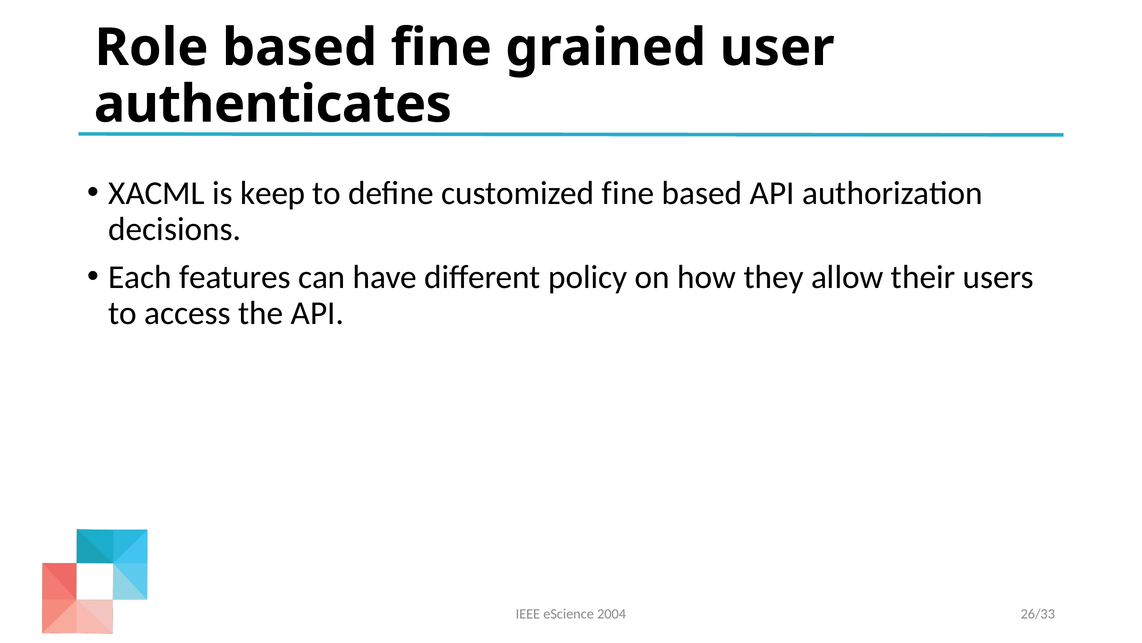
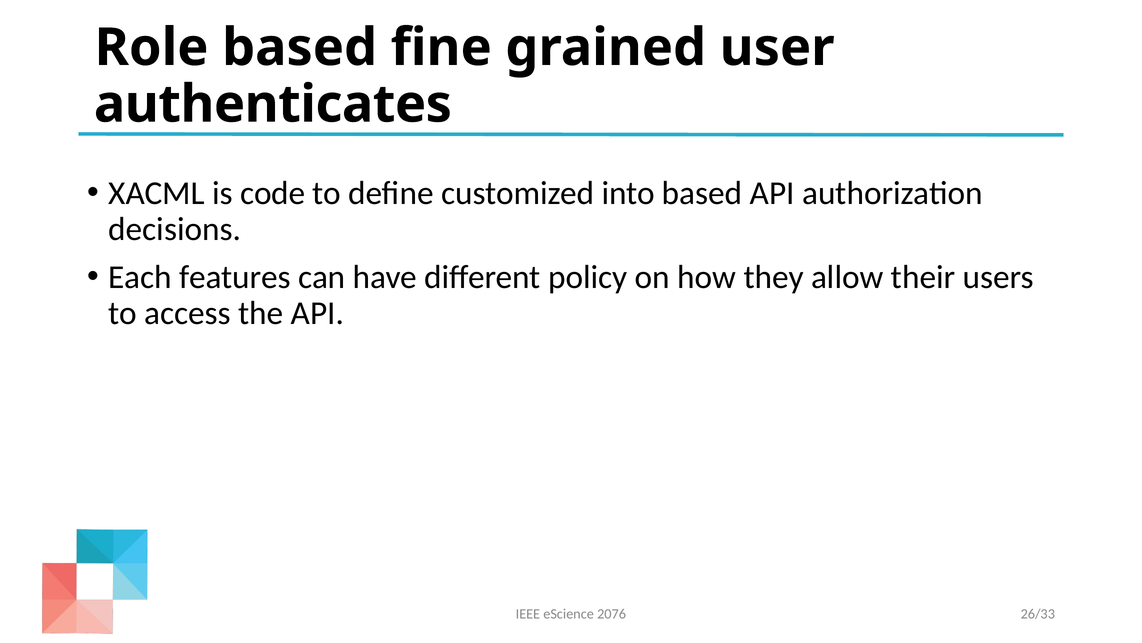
keep: keep -> code
customized fine: fine -> into
2004: 2004 -> 2076
